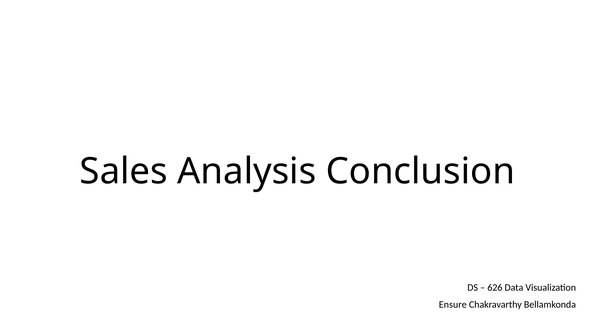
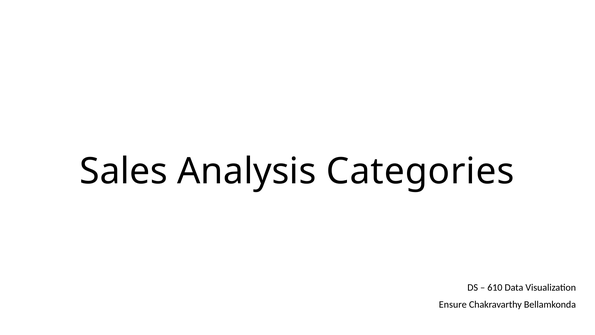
Conclusion: Conclusion -> Categories
626: 626 -> 610
